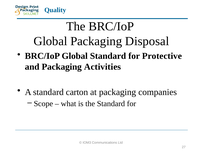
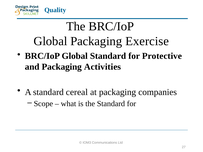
Disposal: Disposal -> Exercise
carton: carton -> cereal
